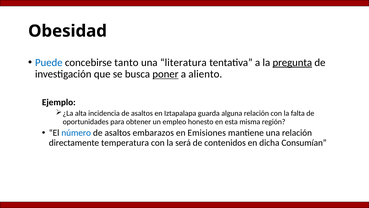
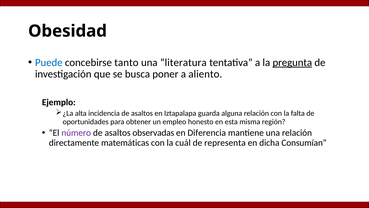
poner underline: present -> none
número colour: blue -> purple
embarazos: embarazos -> observadas
Emisiones: Emisiones -> Diferencia
temperatura: temperatura -> matemáticas
será: será -> cuál
contenidos: contenidos -> representa
